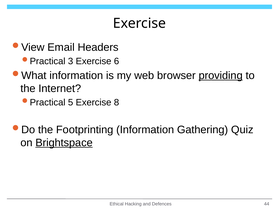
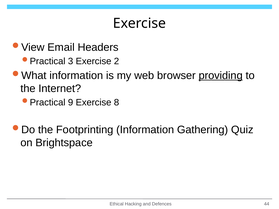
6: 6 -> 2
5: 5 -> 9
Brightspace underline: present -> none
